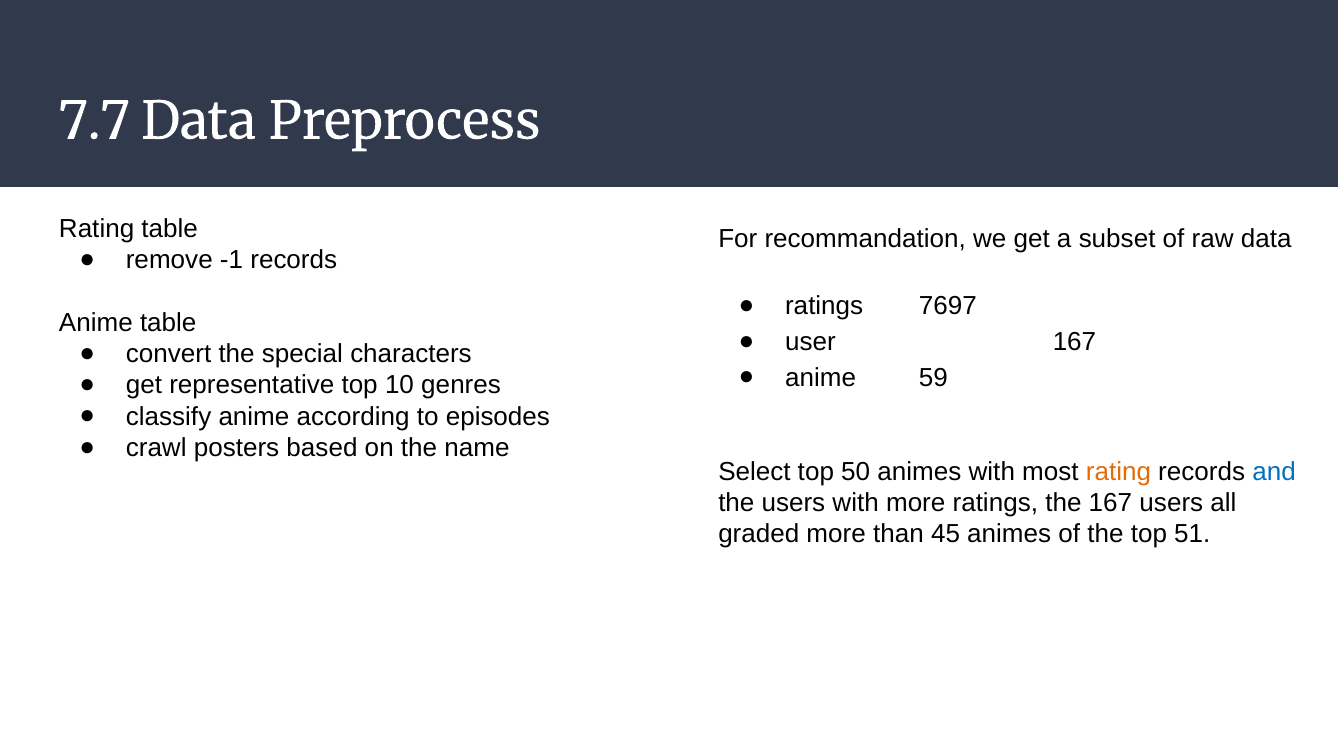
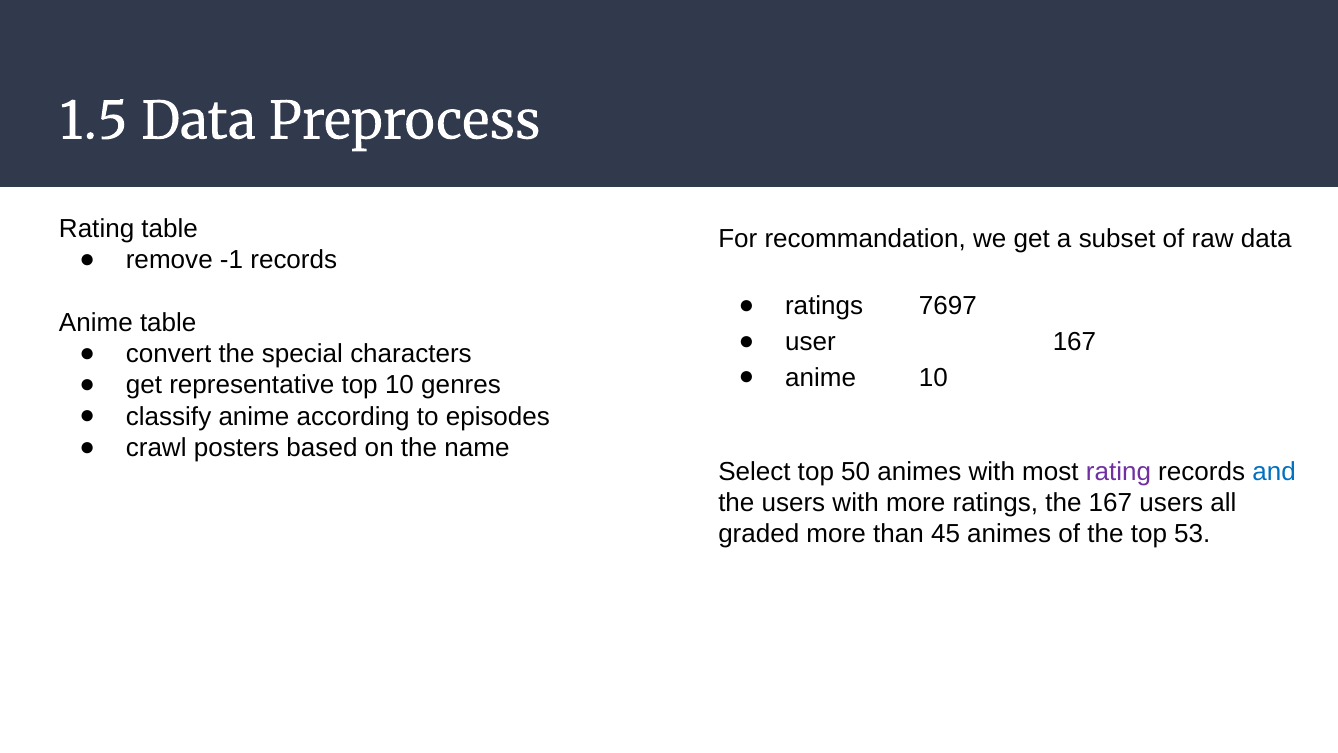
7.7: 7.7 -> 1.5
anime 59: 59 -> 10
rating at (1118, 471) colour: orange -> purple
51: 51 -> 53
